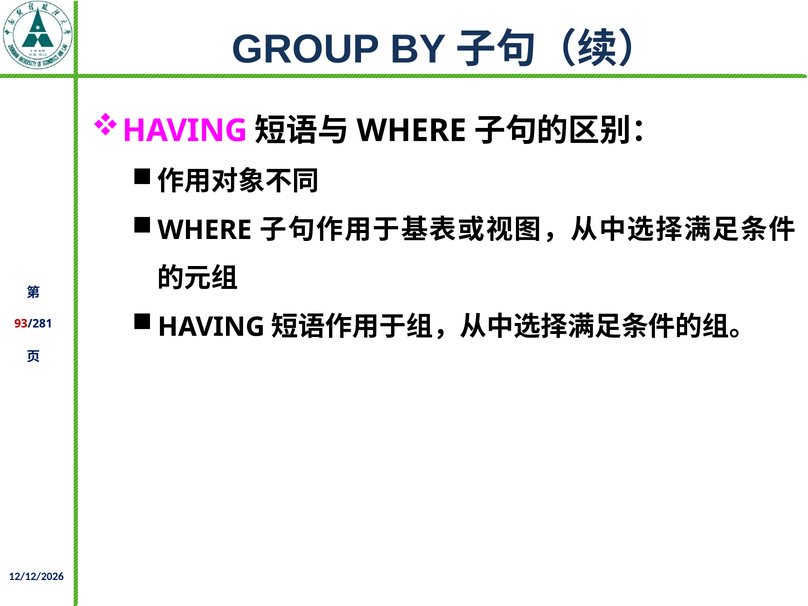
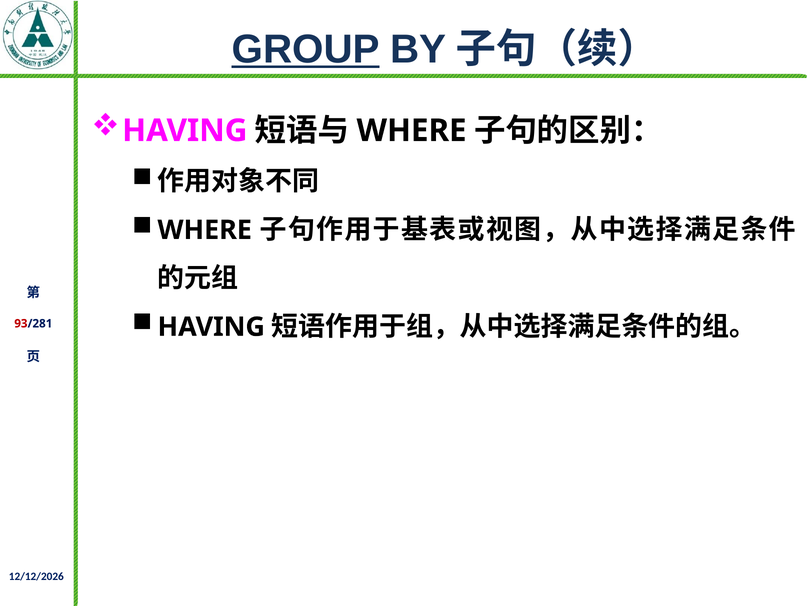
GROUP underline: none -> present
